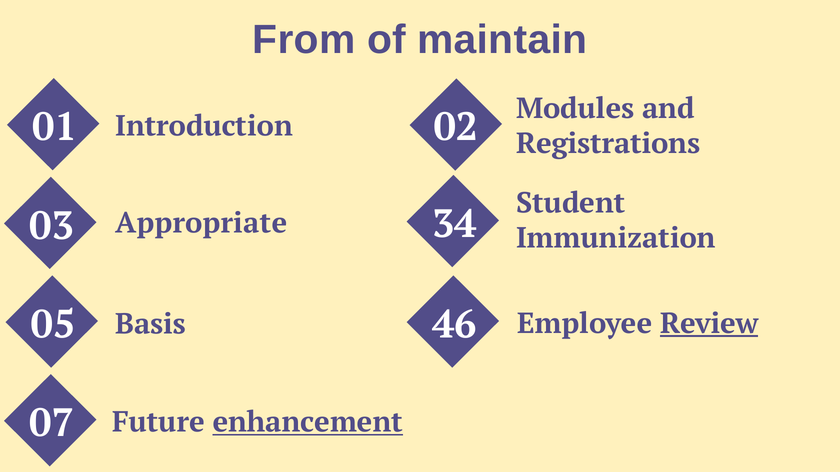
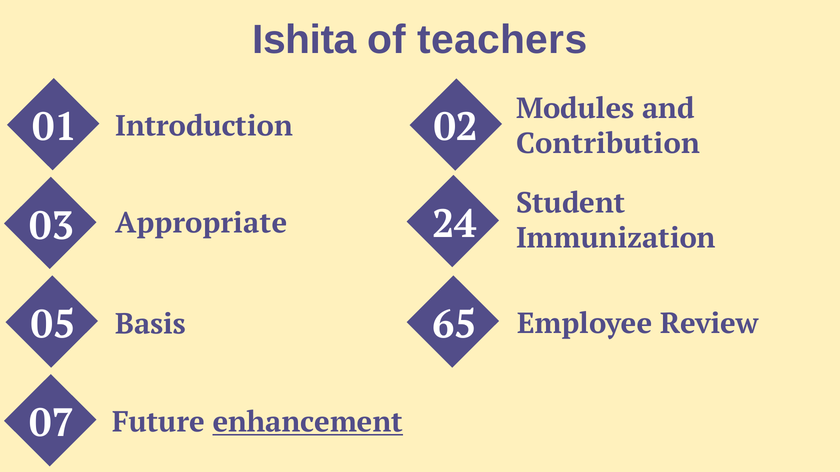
From: From -> Ishita
maintain: maintain -> teachers
Registrations: Registrations -> Contribution
34: 34 -> 24
46: 46 -> 65
Review underline: present -> none
